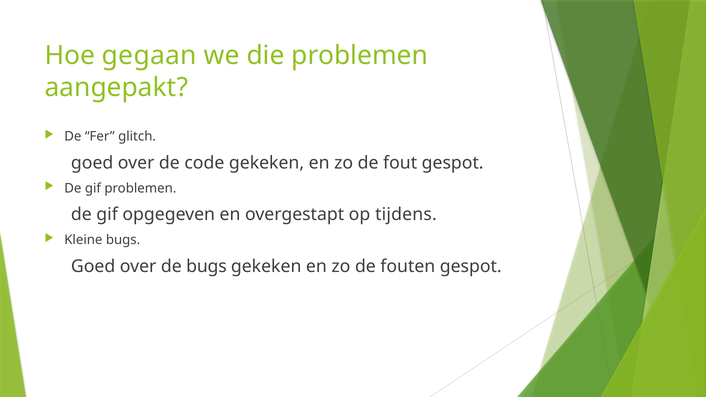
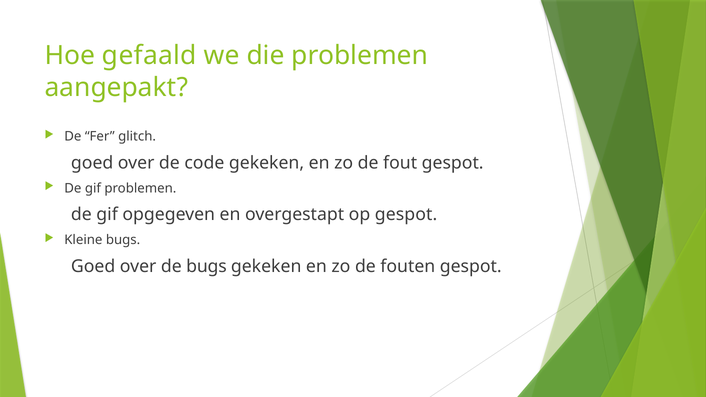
gegaan: gegaan -> gefaald
op tijdens: tijdens -> gespot
